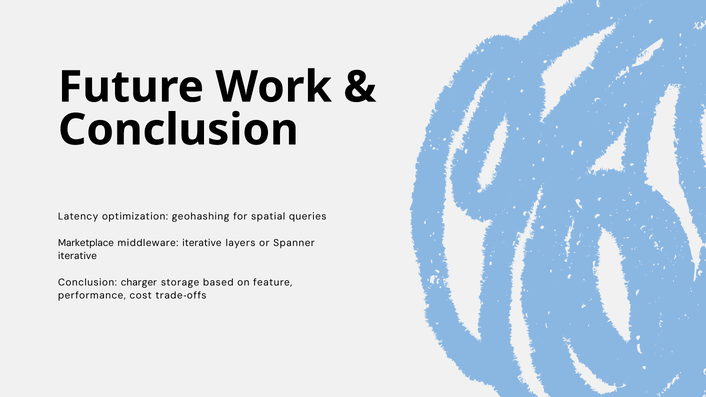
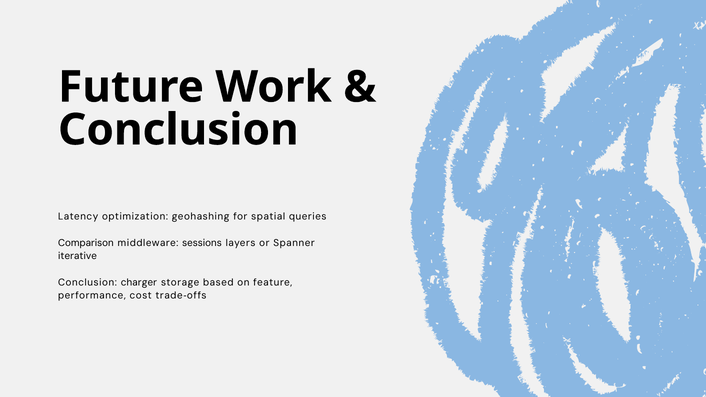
Marketplace: Marketplace -> Comparison
middleware iterative: iterative -> sessions
